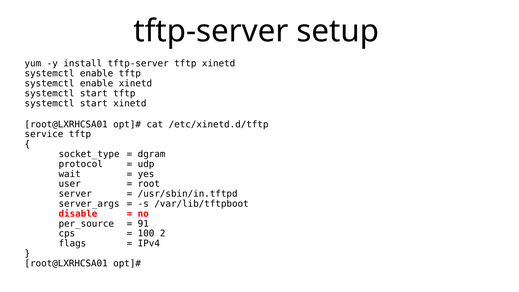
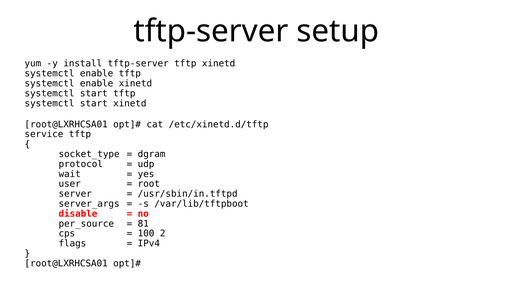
91: 91 -> 81
